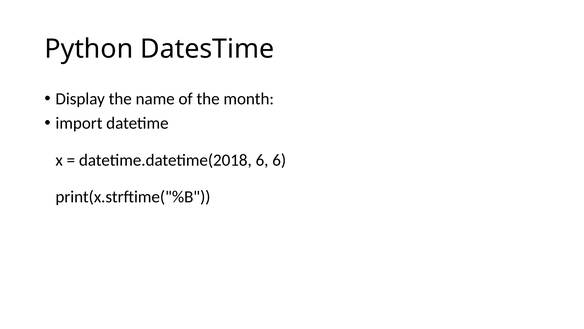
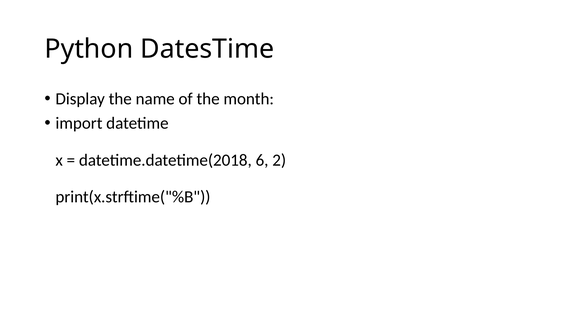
6 6: 6 -> 2
